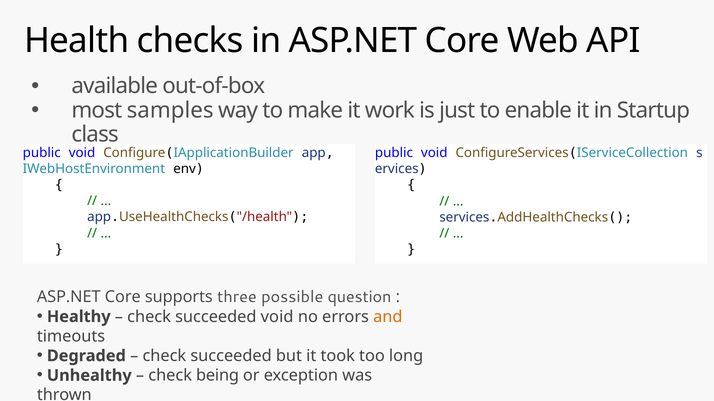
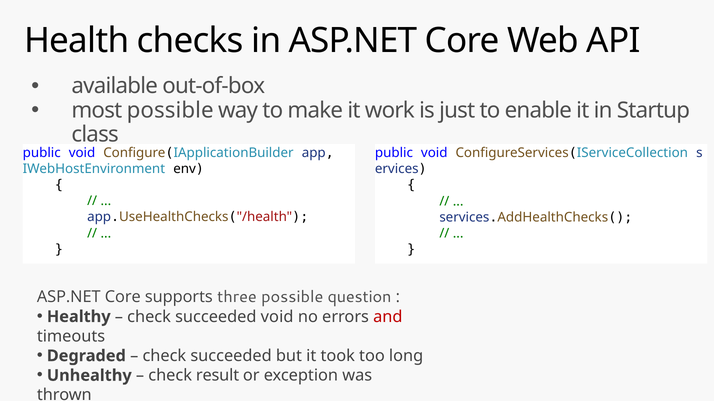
most samples: samples -> possible
and colour: orange -> red
being: being -> result
